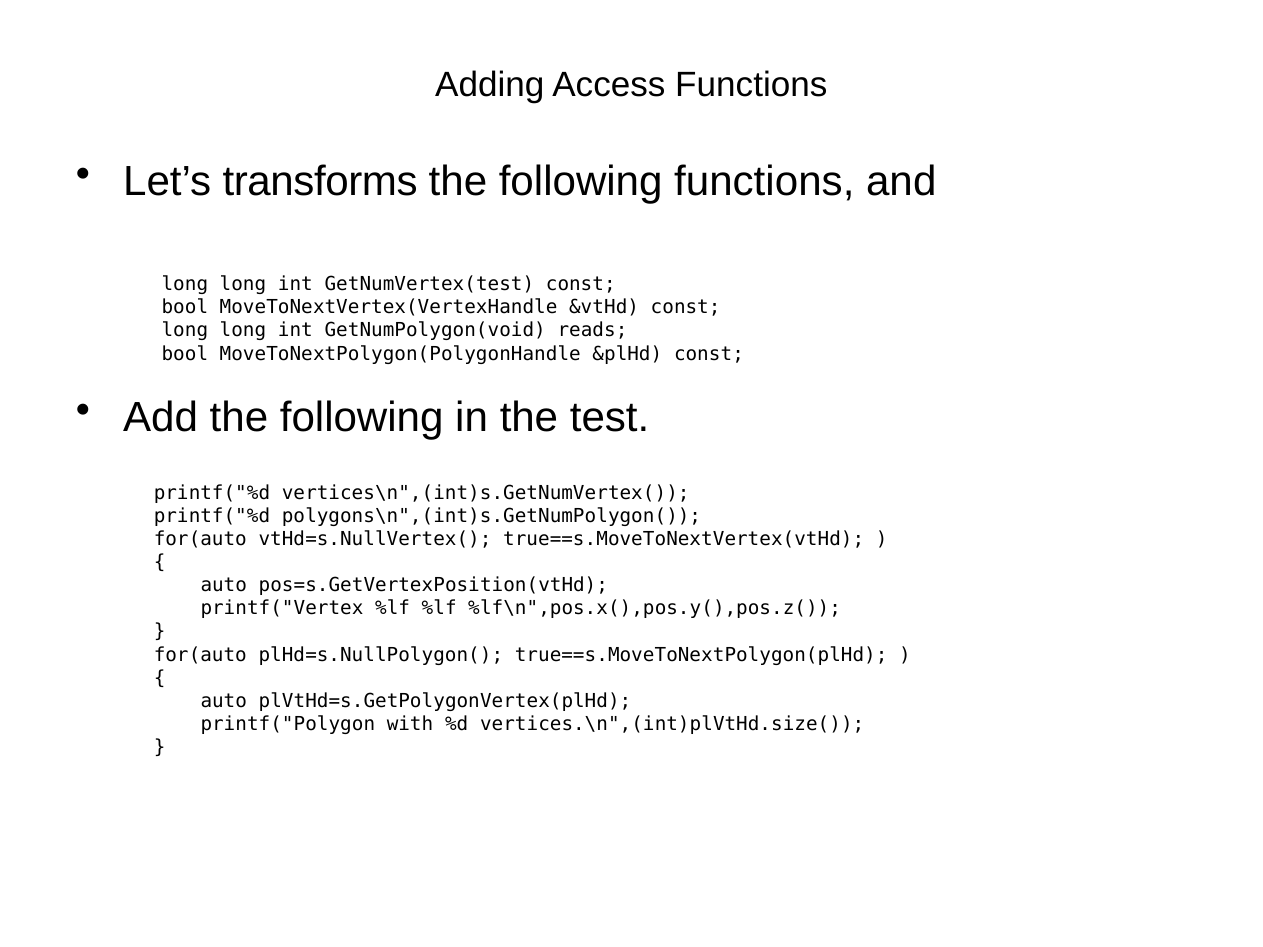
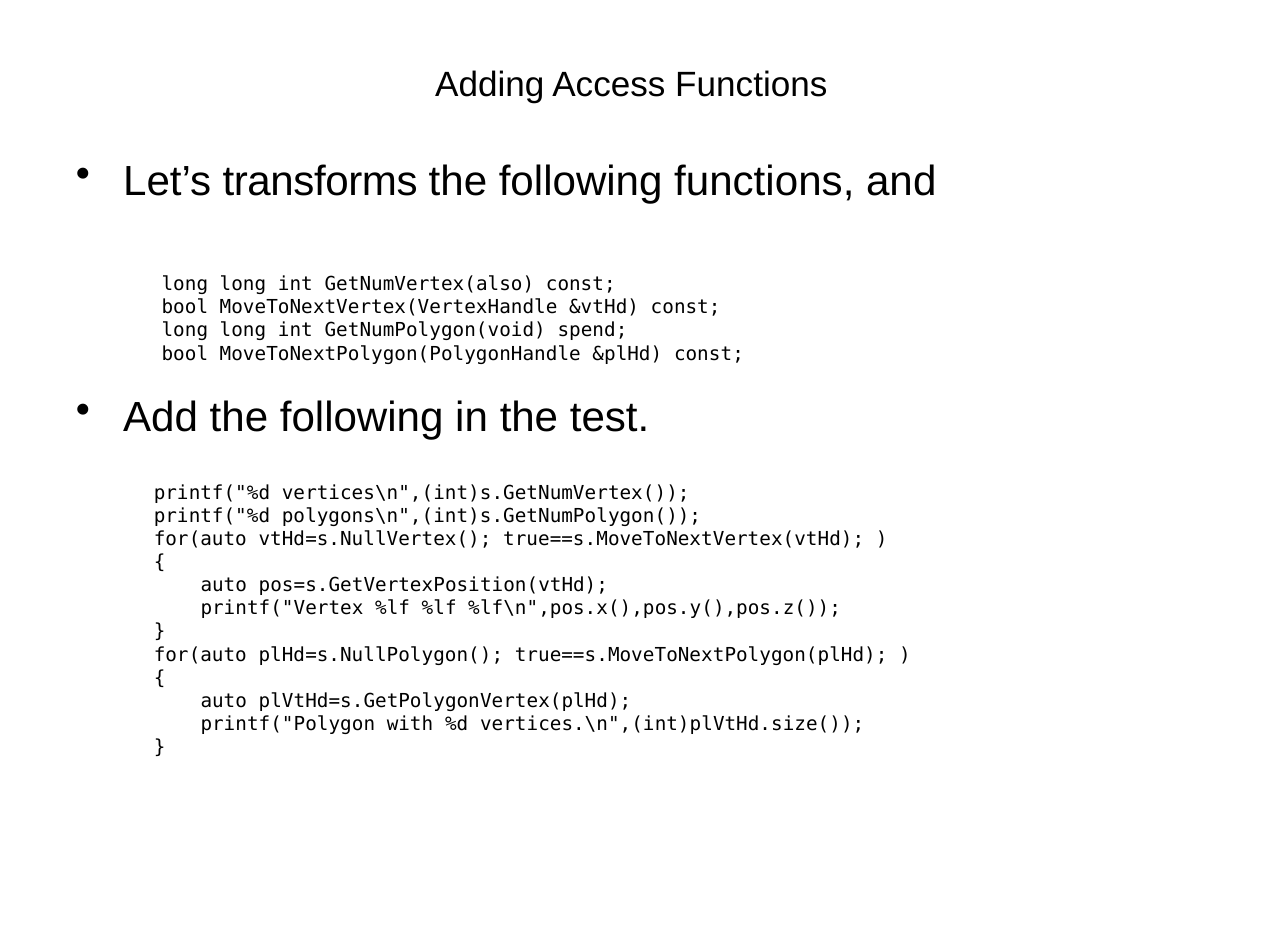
GetNumVertex(test: GetNumVertex(test -> GetNumVertex(also
reads: reads -> spend
